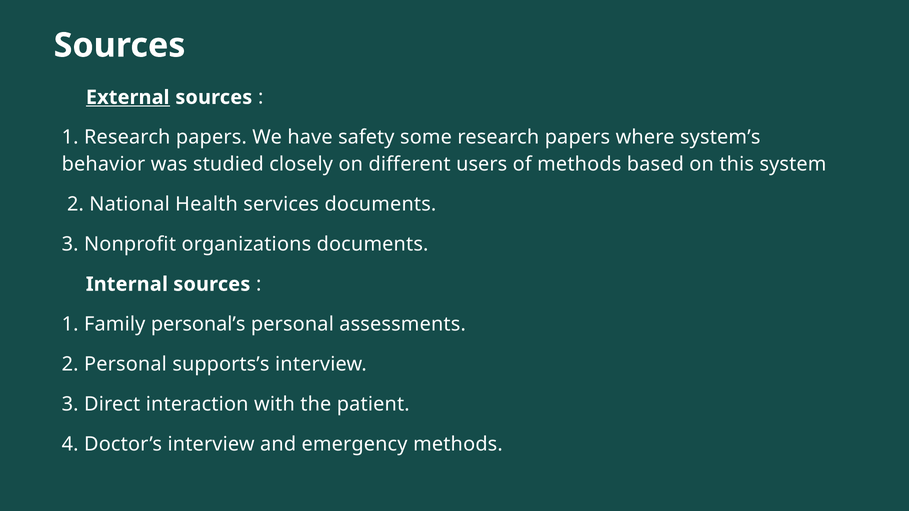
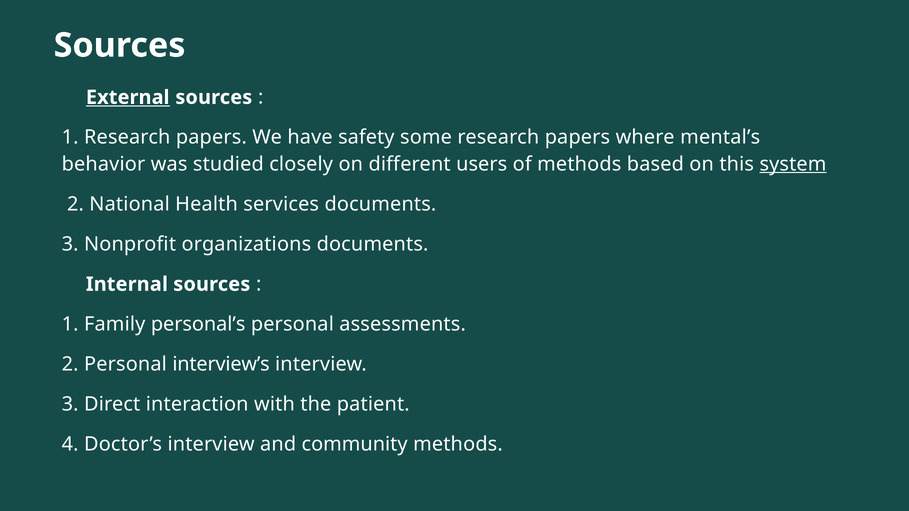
system’s: system’s -> mental’s
system underline: none -> present
supports’s: supports’s -> interview’s
emergency: emergency -> community
